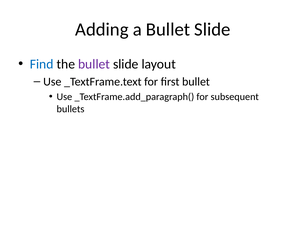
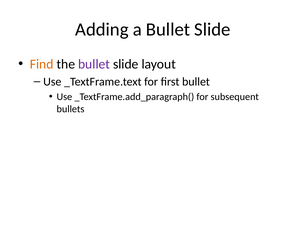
Find colour: blue -> orange
